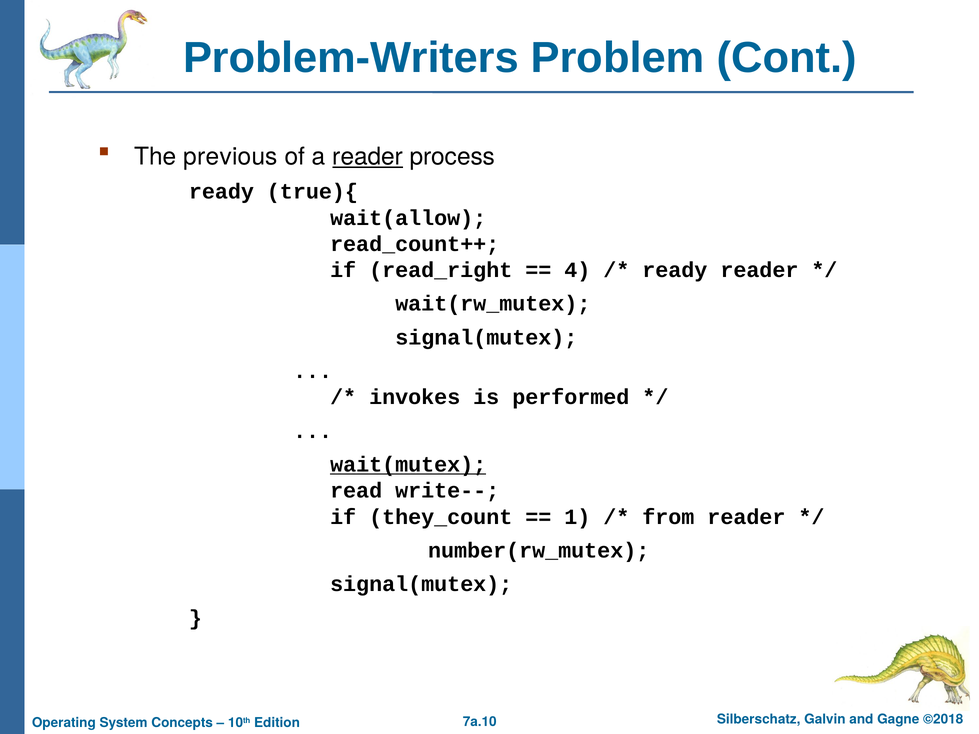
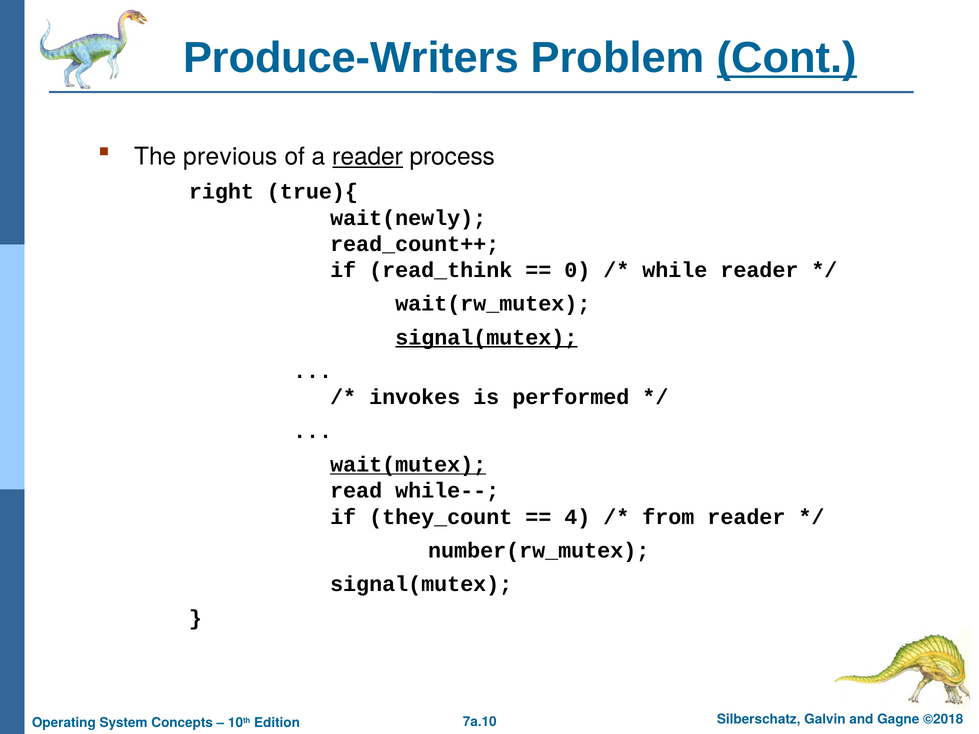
Problem-Writers: Problem-Writers -> Produce-Writers
Cont underline: none -> present
ready at (221, 192): ready -> right
wait(allow: wait(allow -> wait(newly
read_right: read_right -> read_think
4: 4 -> 0
ready at (675, 270): ready -> while
signal(mutex at (486, 338) underline: none -> present
write--: write-- -> while--
1: 1 -> 4
